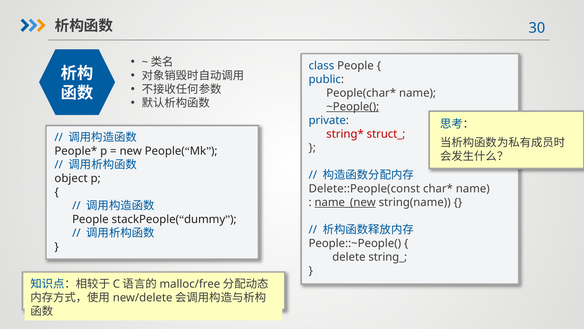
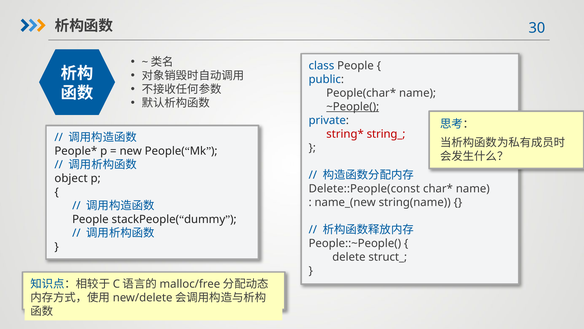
struct_: struct_ -> string_
name_(new underline: present -> none
string_: string_ -> struct_
